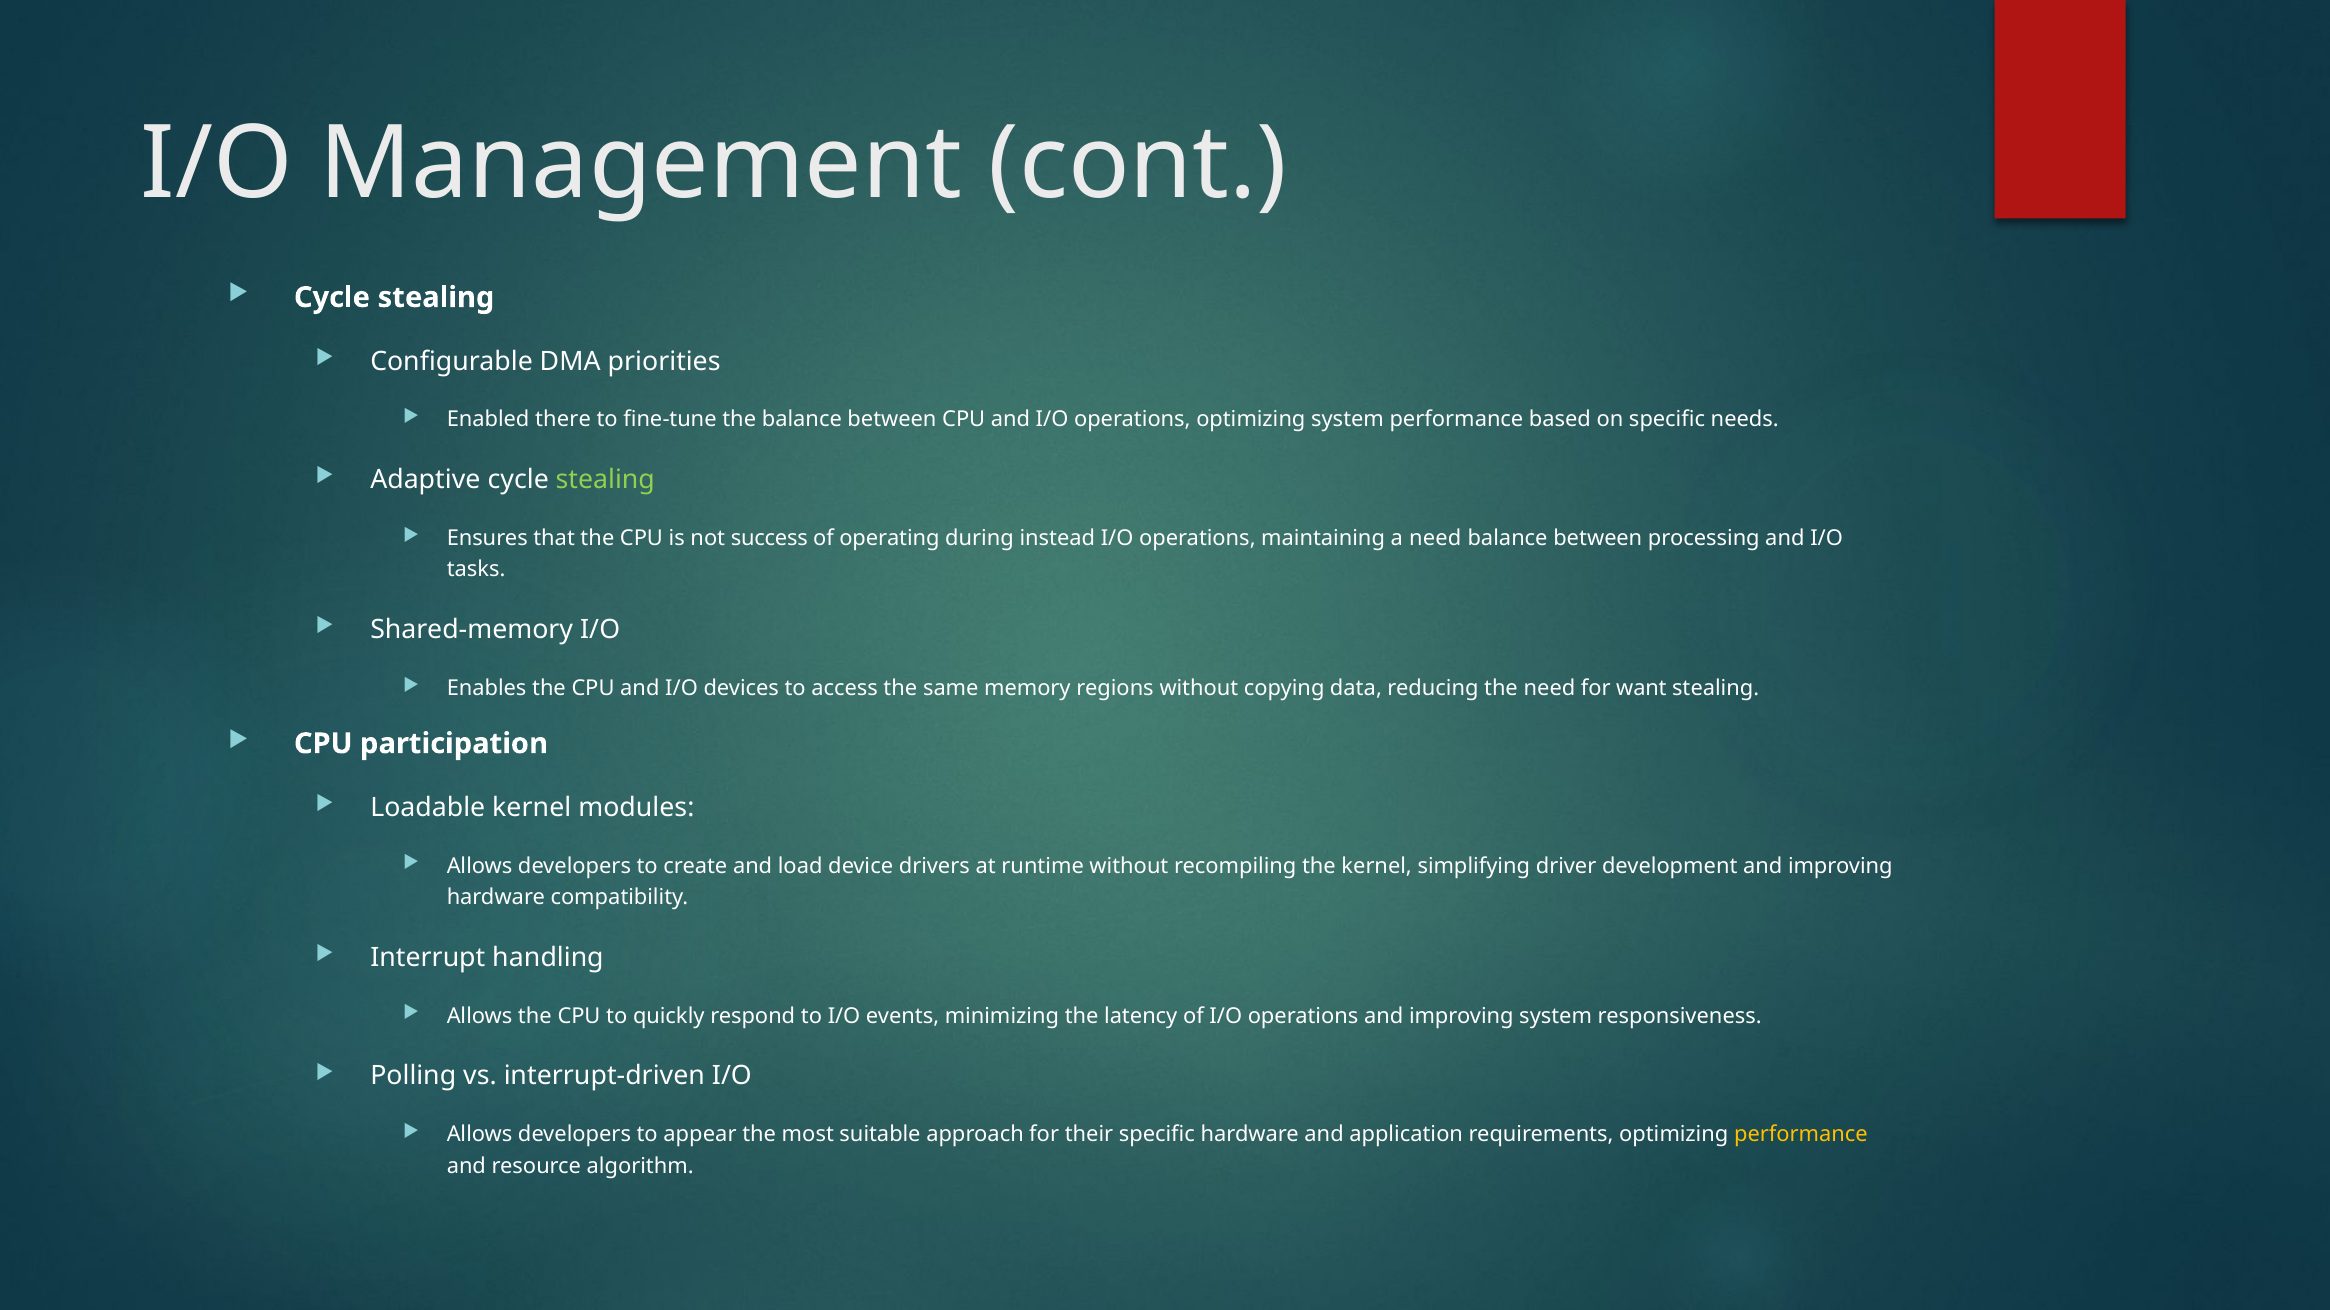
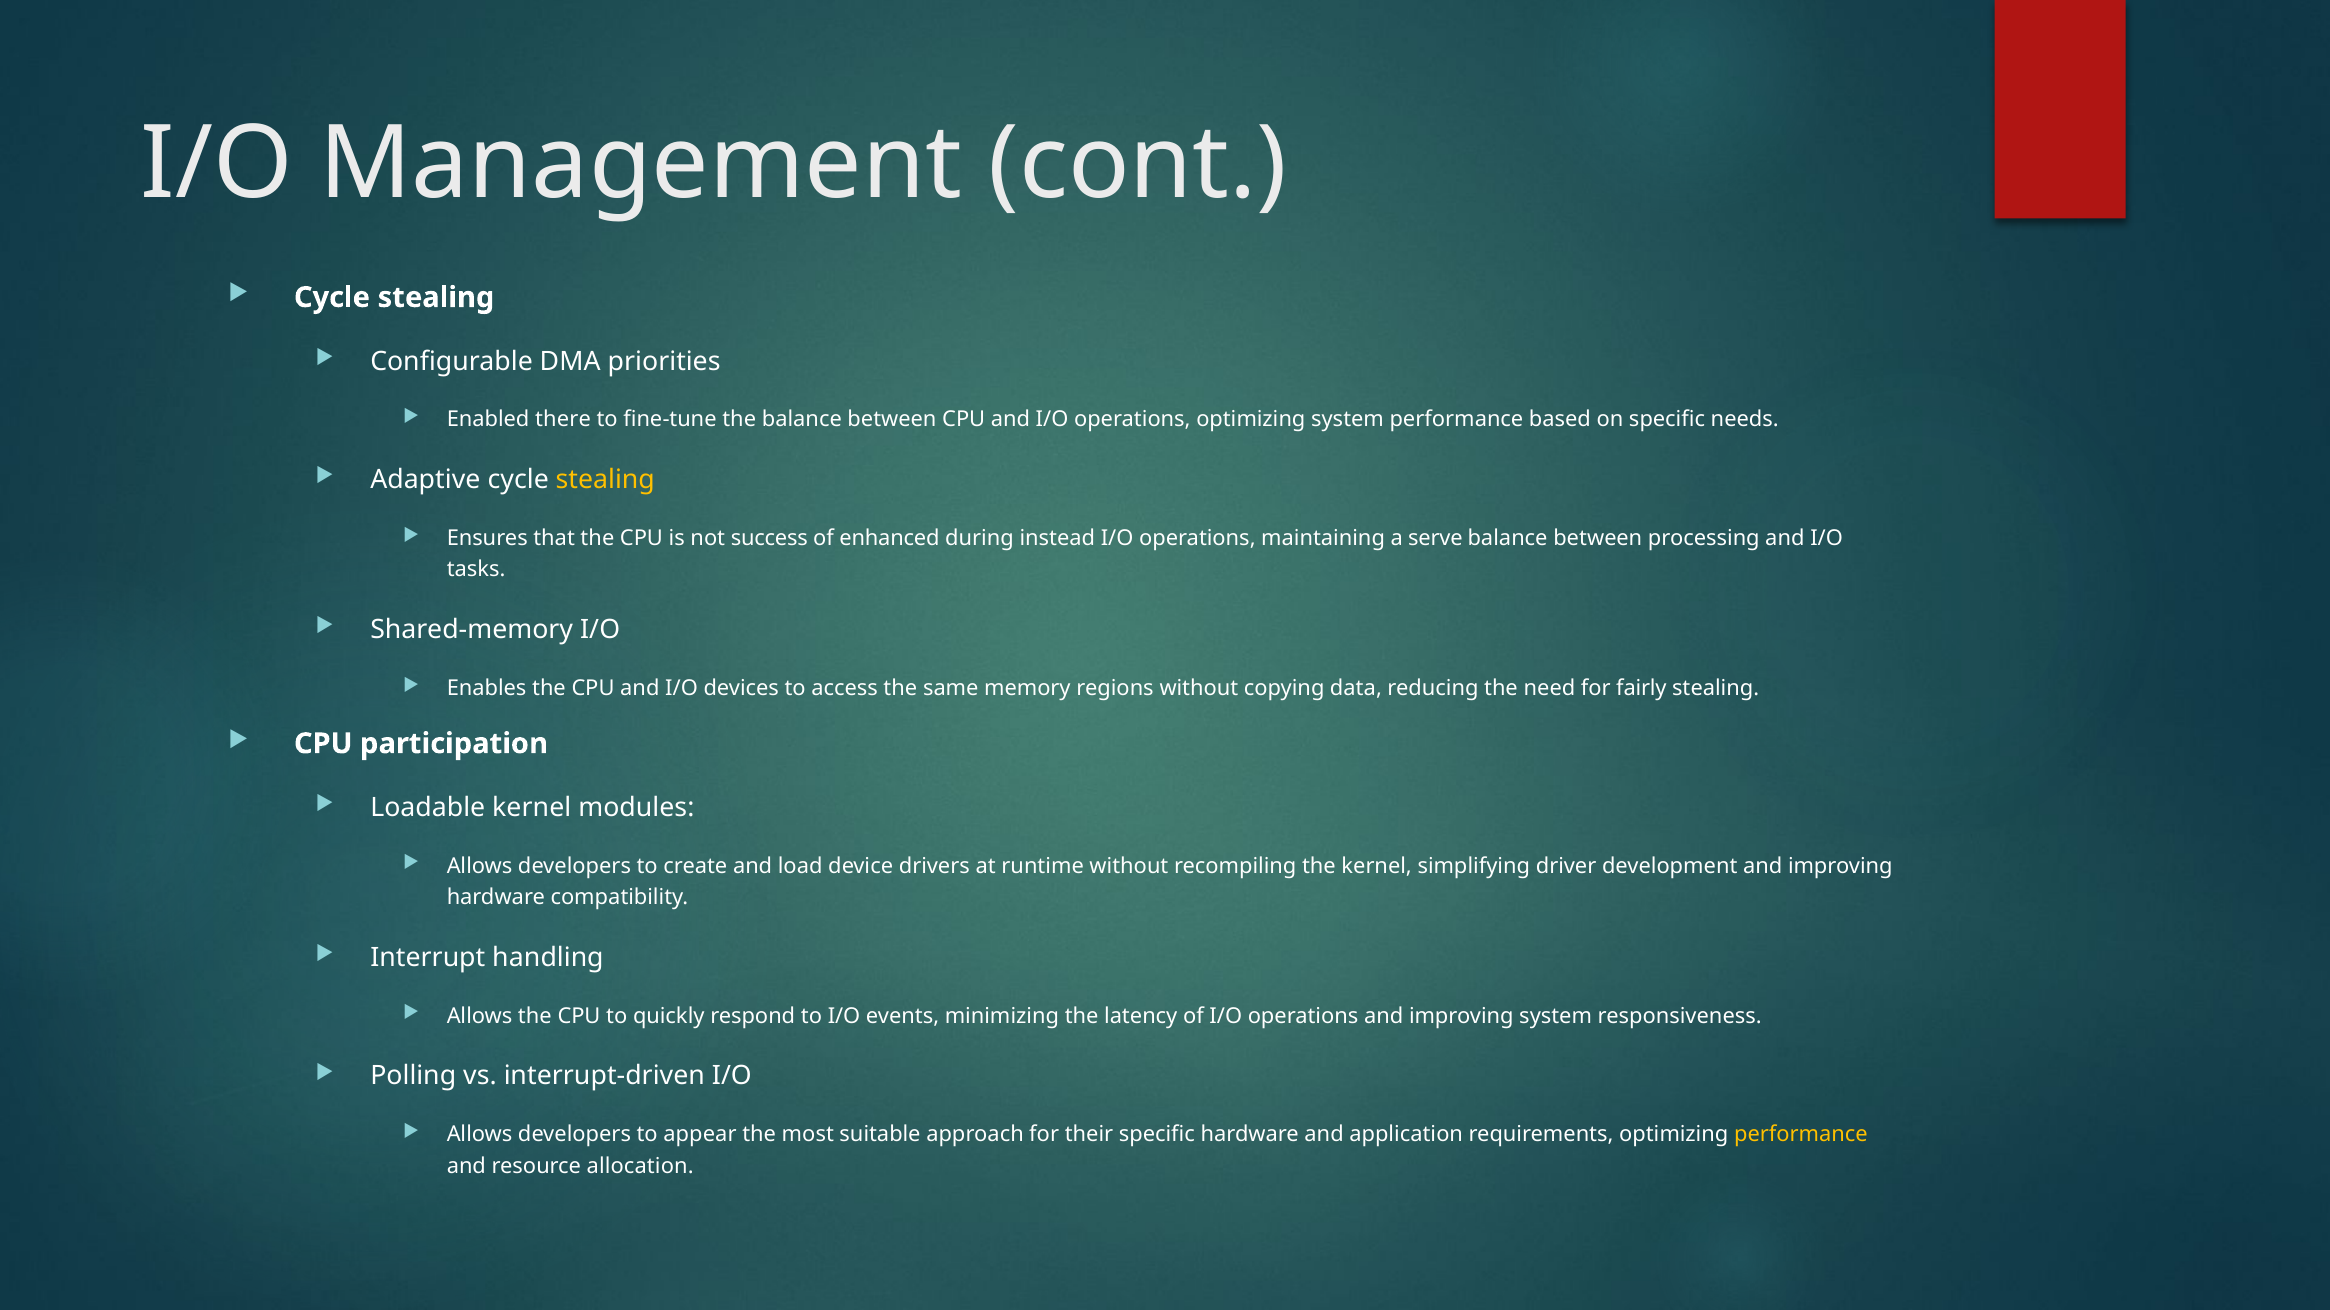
stealing at (605, 480) colour: light green -> yellow
operating: operating -> enhanced
a need: need -> serve
want: want -> fairly
algorithm: algorithm -> allocation
